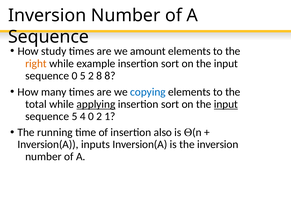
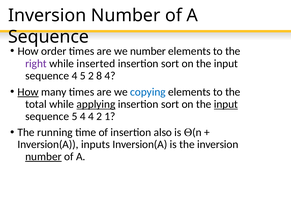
study: study -> order
we amount: amount -> number
right colour: orange -> purple
example: example -> inserted
sequence 0: 0 -> 4
8 8: 8 -> 4
How at (28, 92) underline: none -> present
4 0: 0 -> 4
number at (43, 157) underline: none -> present
